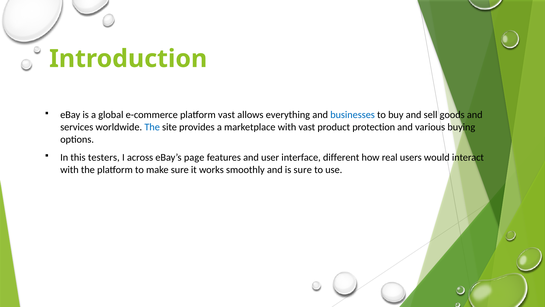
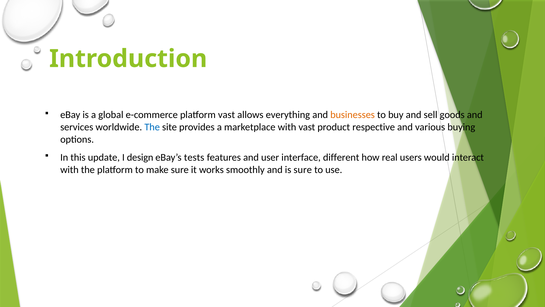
businesses colour: blue -> orange
protection: protection -> respective
testers: testers -> update
across: across -> design
page: page -> tests
